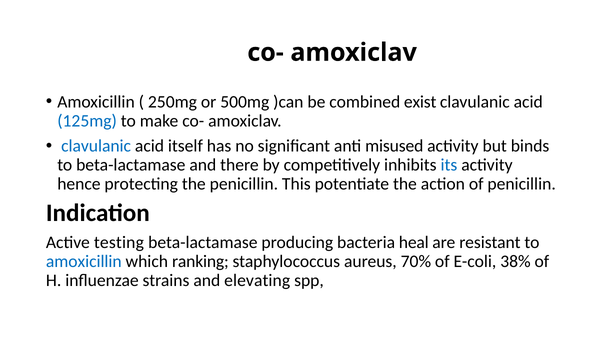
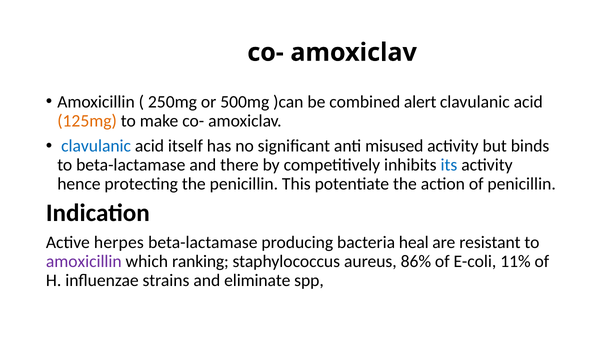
exist: exist -> alert
125mg colour: blue -> orange
testing: testing -> herpes
amoxicillin at (84, 262) colour: blue -> purple
70%: 70% -> 86%
38%: 38% -> 11%
elevating: elevating -> eliminate
